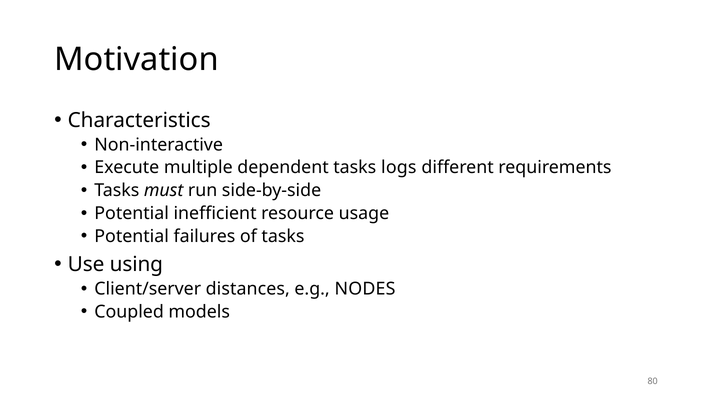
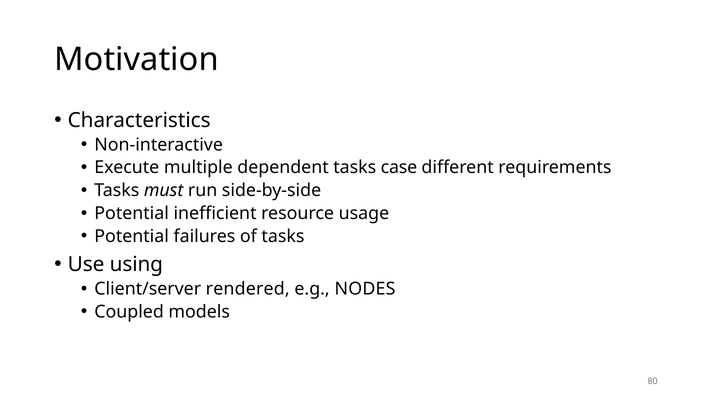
logs: logs -> case
distances: distances -> rendered
